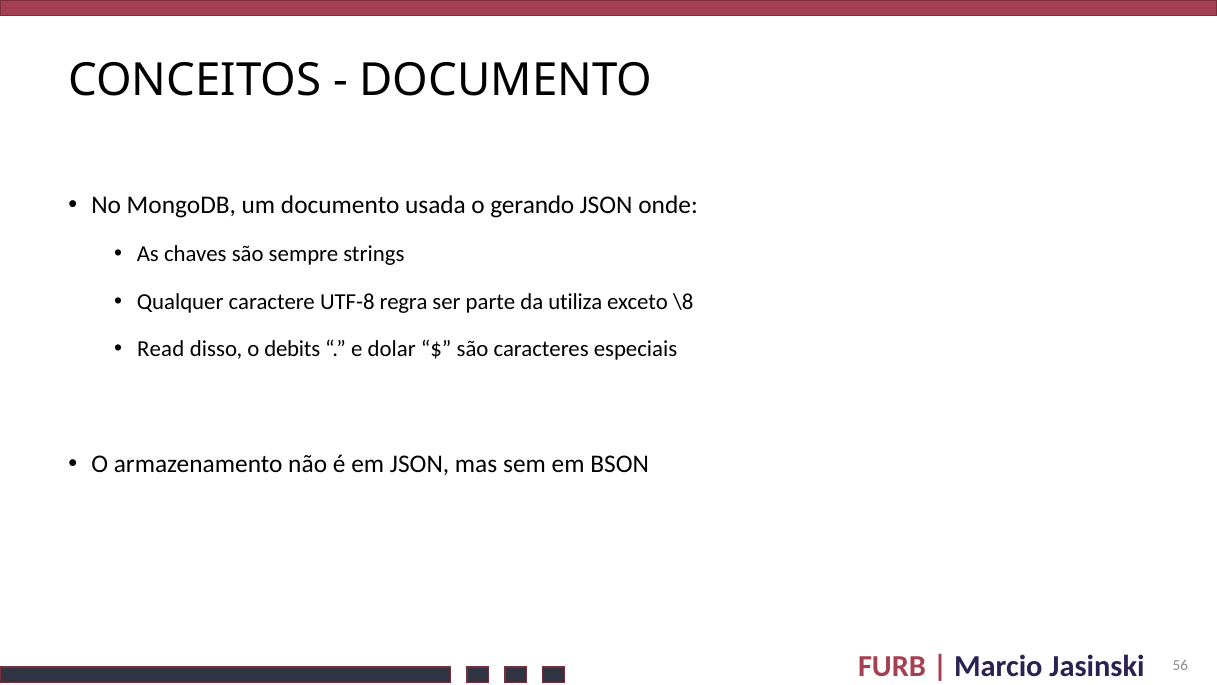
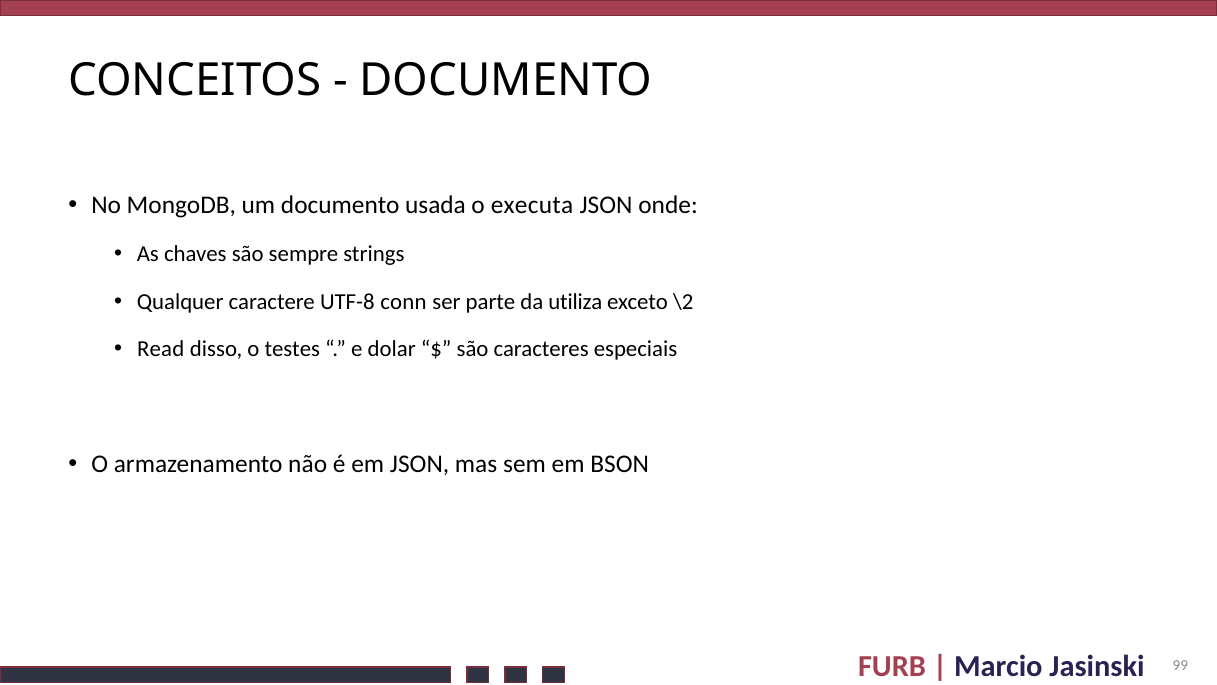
gerando: gerando -> executa
regra: regra -> conn
\8: \8 -> \2
debits: debits -> testes
56: 56 -> 99
